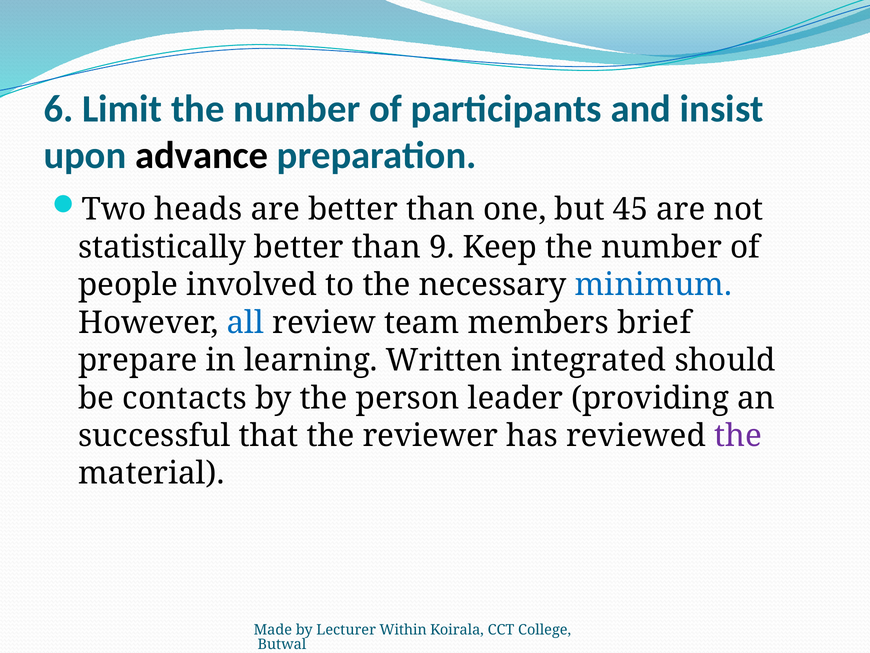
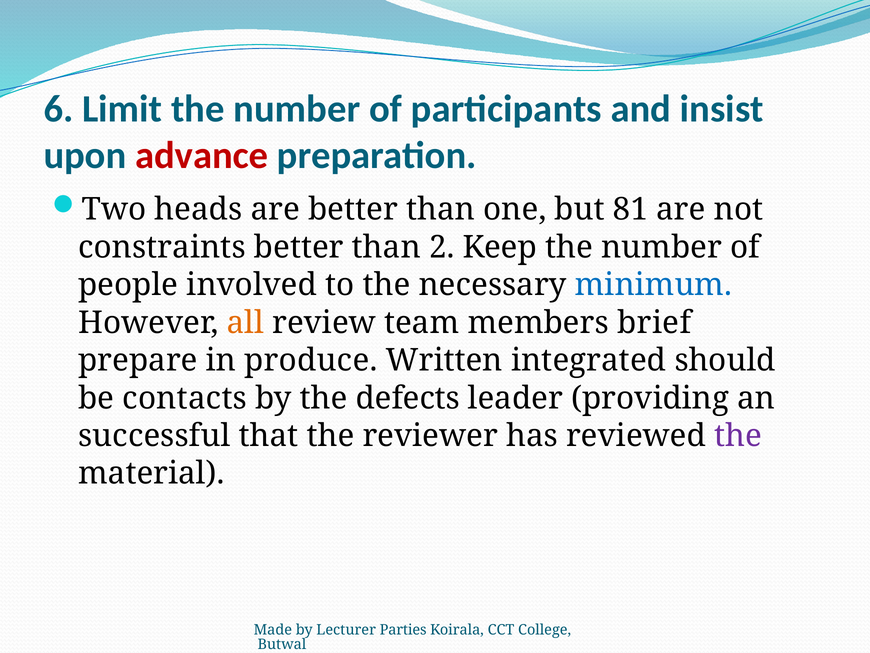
advance colour: black -> red
45: 45 -> 81
statistically: statistically -> constraints
9: 9 -> 2
all colour: blue -> orange
learning: learning -> produce
person: person -> defects
Within: Within -> Parties
